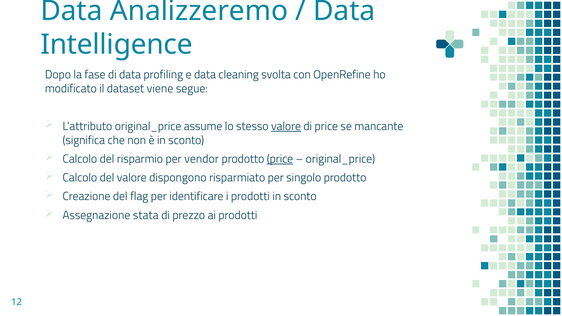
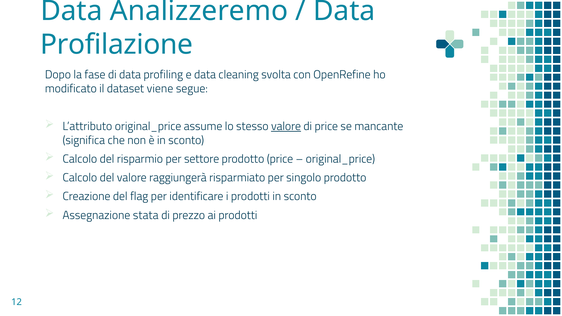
Intelligence: Intelligence -> Profilazione
vendor: vendor -> settore
price at (280, 159) underline: present -> none
dispongono: dispongono -> raggiungerà
